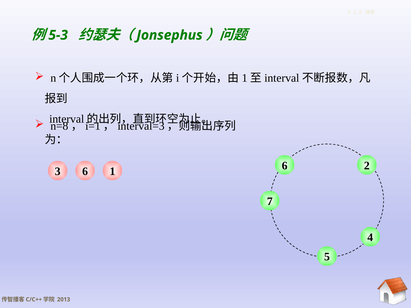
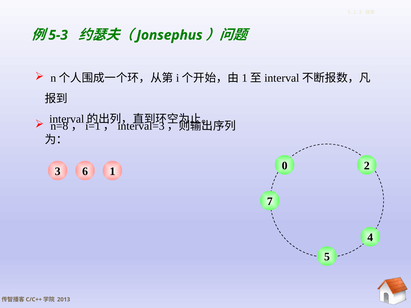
6 6: 6 -> 0
